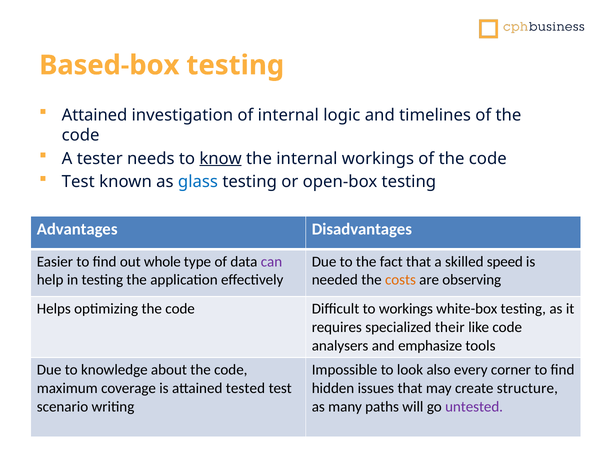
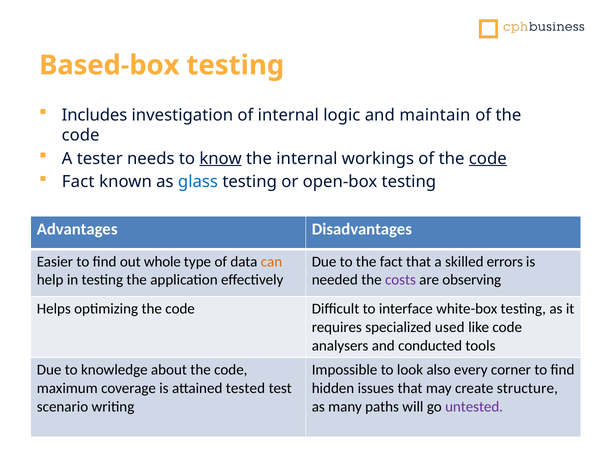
Attained at (95, 115): Attained -> Includes
timelines: timelines -> maintain
code at (488, 159) underline: none -> present
Test at (78, 182): Test -> Fact
can colour: purple -> orange
speed: speed -> errors
costs colour: orange -> purple
to workings: workings -> interface
their: their -> used
emphasize: emphasize -> conducted
